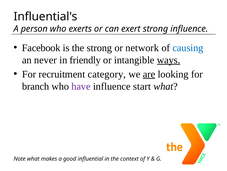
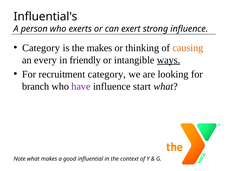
Facebook at (41, 48): Facebook -> Category
the strong: strong -> makes
network: network -> thinking
causing colour: blue -> orange
never: never -> every
are underline: present -> none
